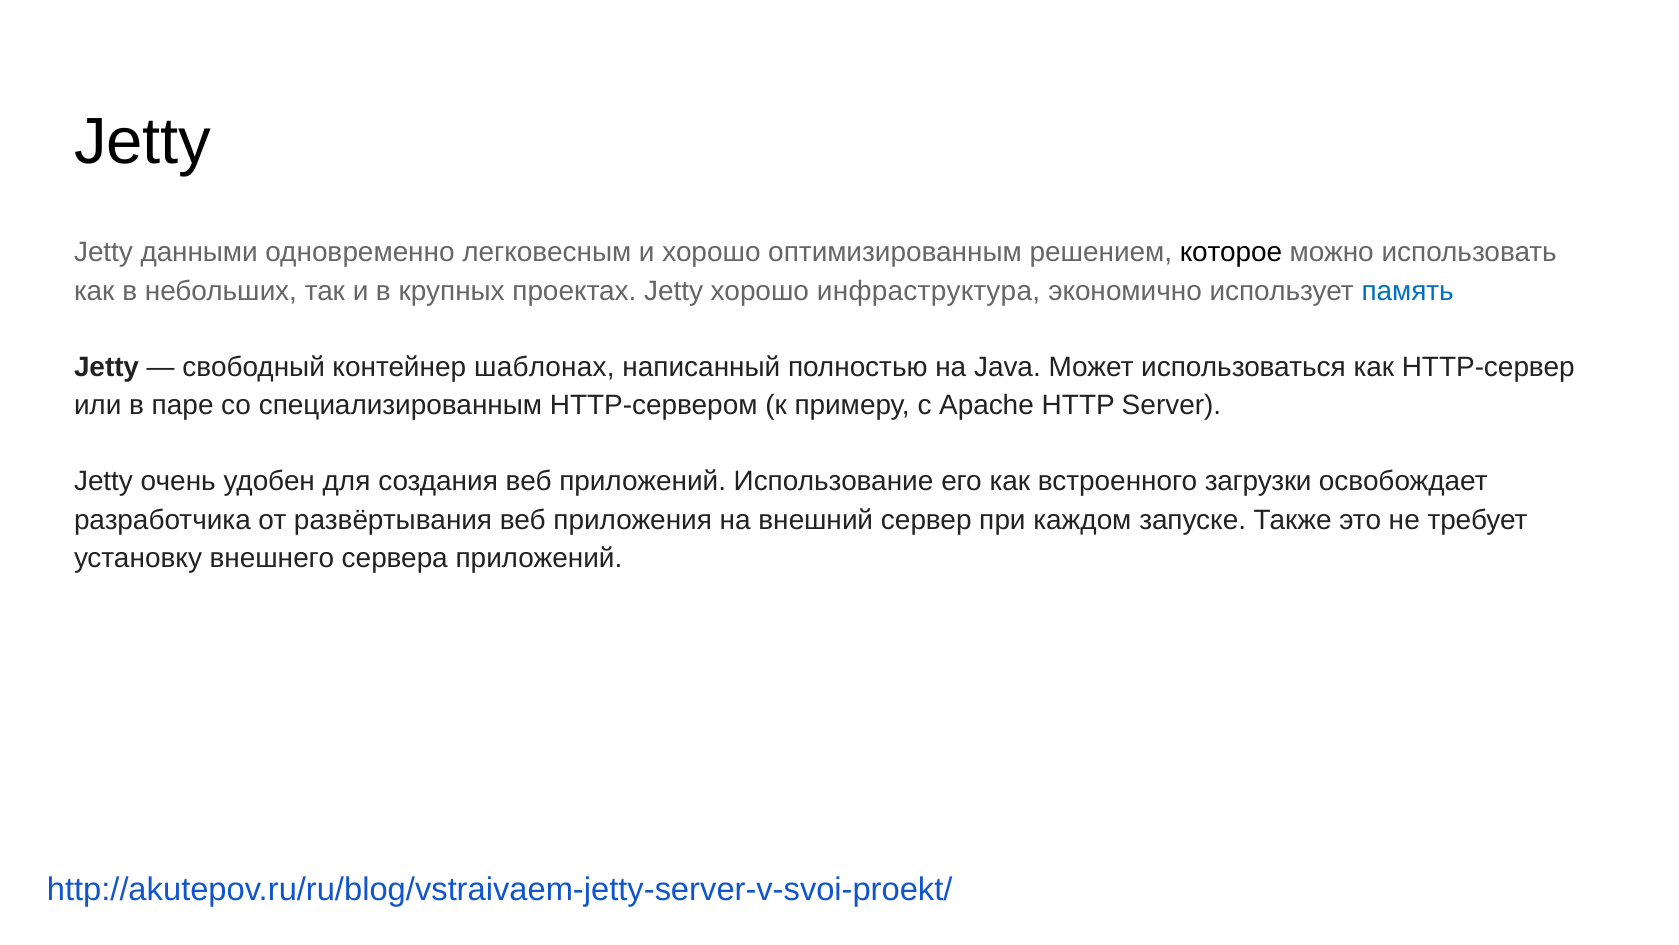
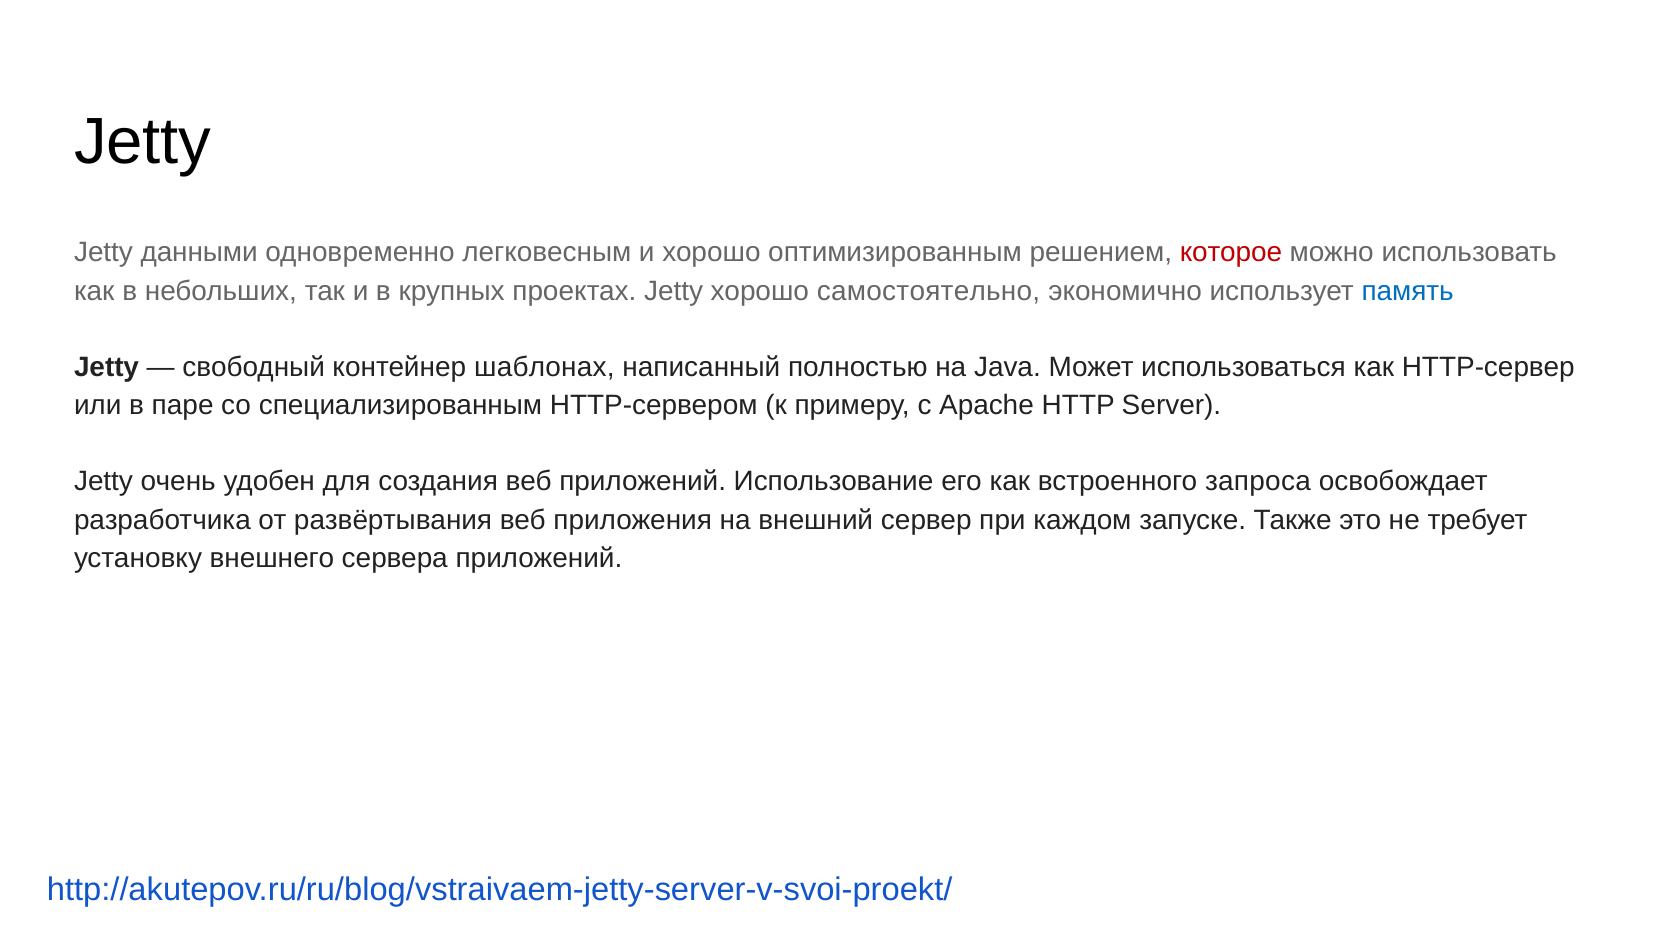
которое colour: black -> red
инфраструктура: инфраструктура -> самостоятельно
загрузки: загрузки -> запроса
